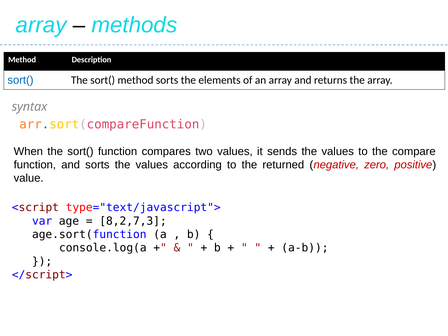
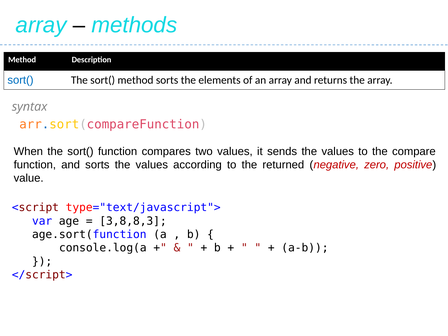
8,2,7,3: 8,2,7,3 -> 3,8,8,3
